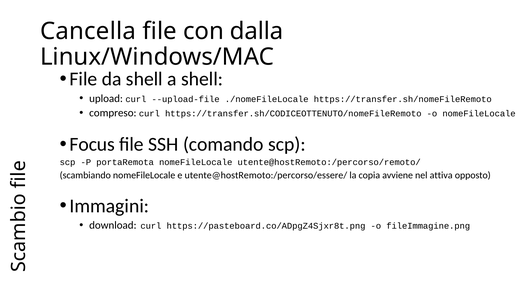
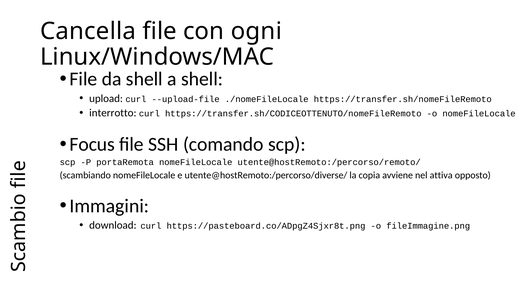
dalla: dalla -> ogni
compreso: compreso -> interrotto
utente@hostRemoto:/percorso/essere/: utente@hostRemoto:/percorso/essere/ -> utente@hostRemoto:/percorso/diverse/
